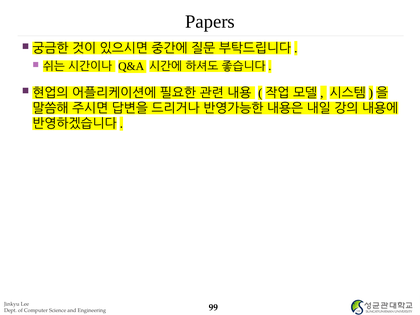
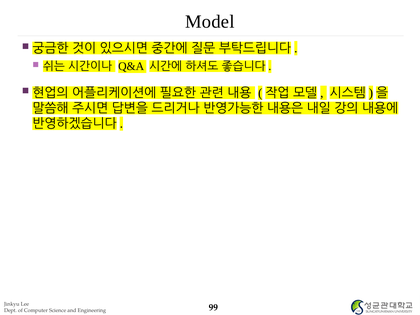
Papers: Papers -> Model
